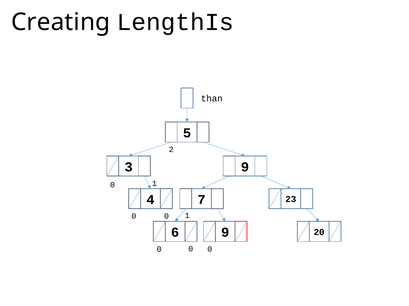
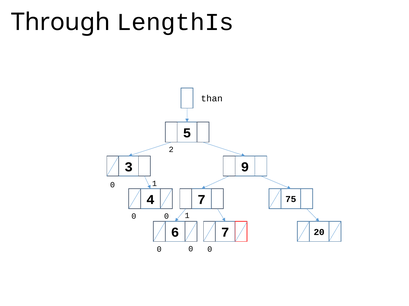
Creating: Creating -> Through
23: 23 -> 75
6 9: 9 -> 7
